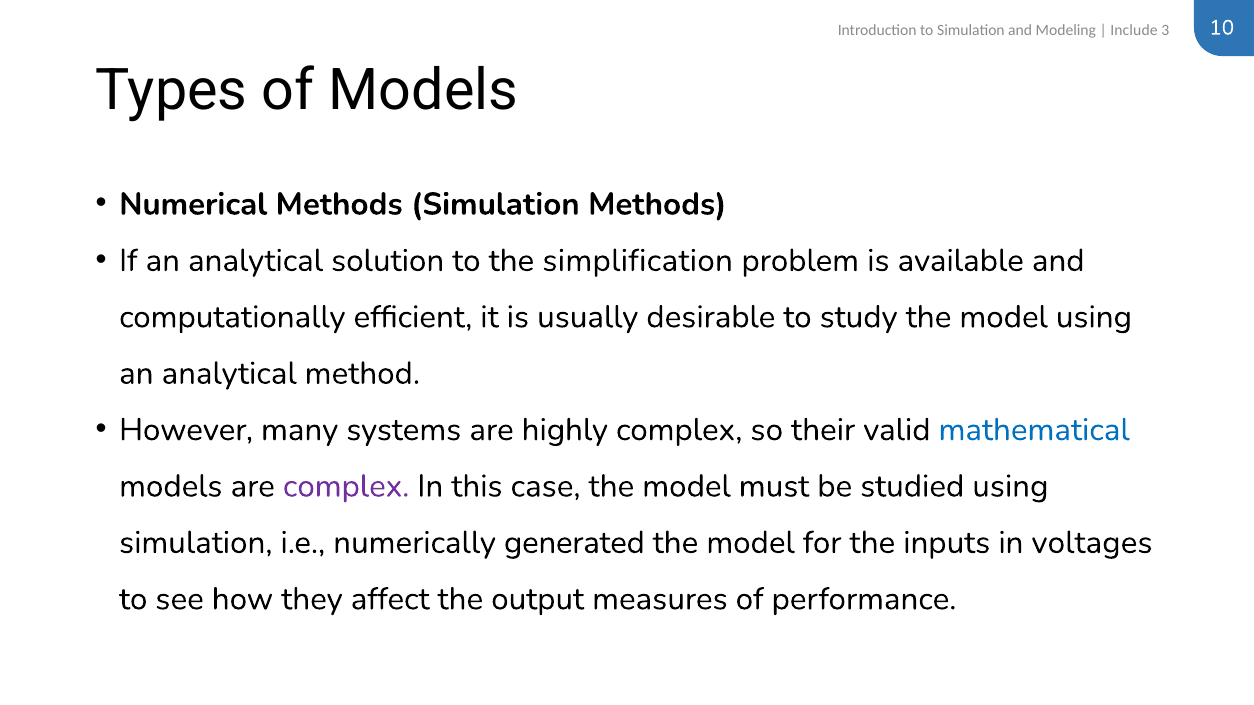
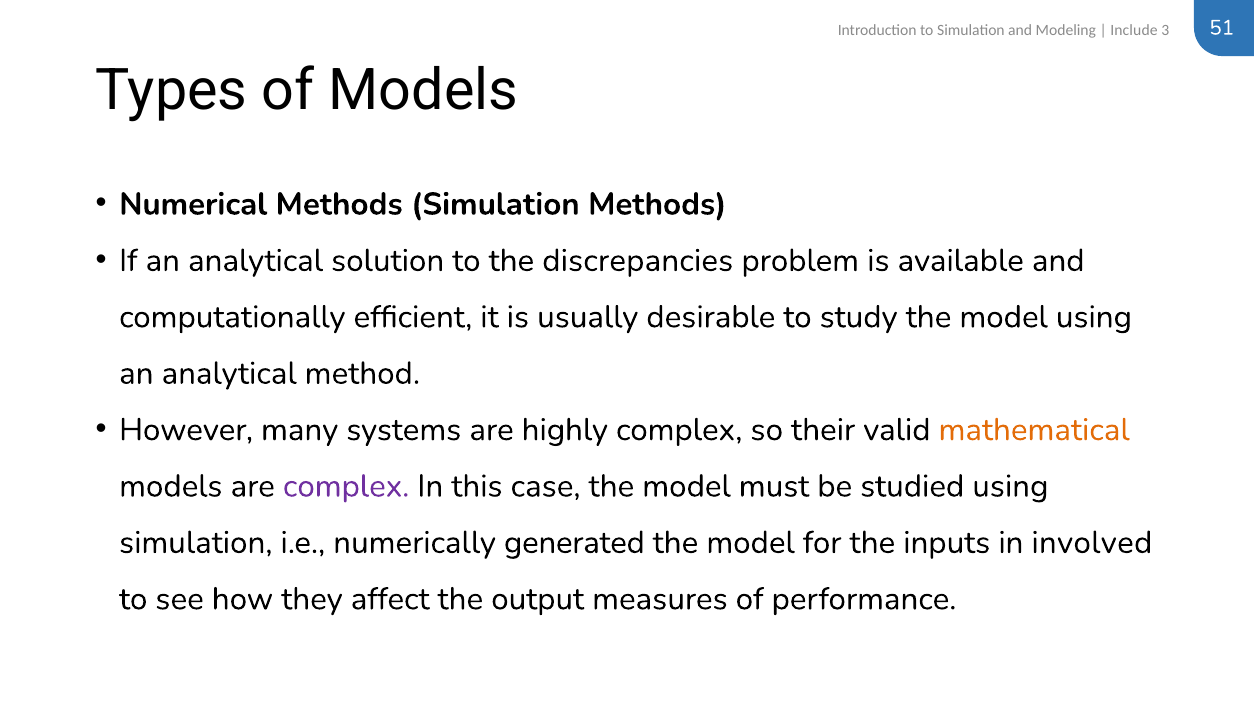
10: 10 -> 51
simplification: simplification -> discrepancies
mathematical colour: blue -> orange
voltages: voltages -> involved
